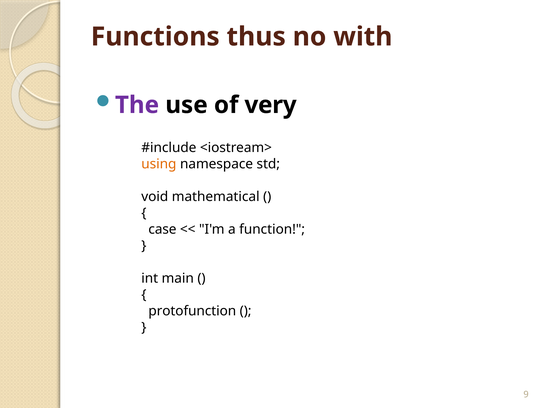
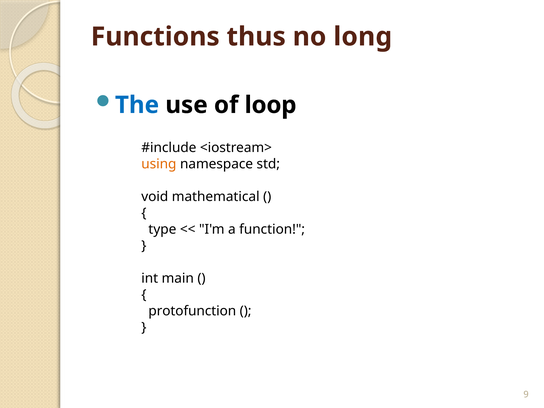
with: with -> long
The colour: purple -> blue
very: very -> loop
case: case -> type
